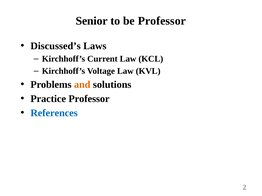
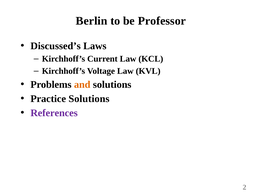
Senior: Senior -> Berlin
Practice Professor: Professor -> Solutions
References colour: blue -> purple
